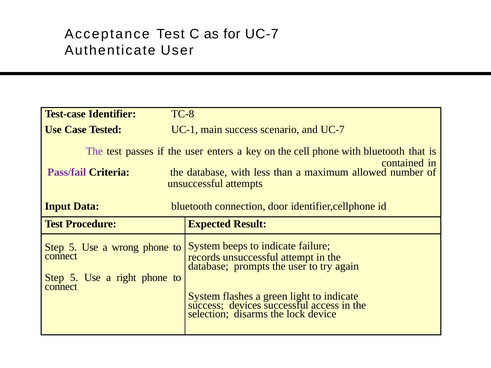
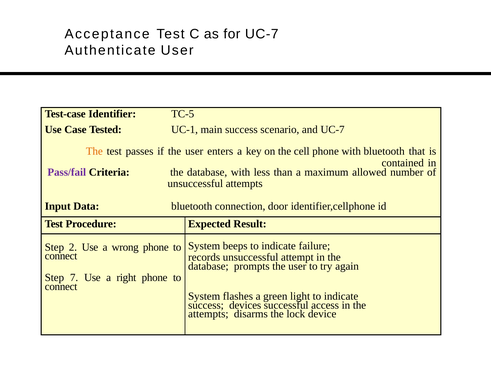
TC-8: TC-8 -> TC-5
The at (94, 151) colour: purple -> orange
5 at (73, 247): 5 -> 2
5 at (74, 278): 5 -> 7
selection at (208, 314): selection -> attempts
